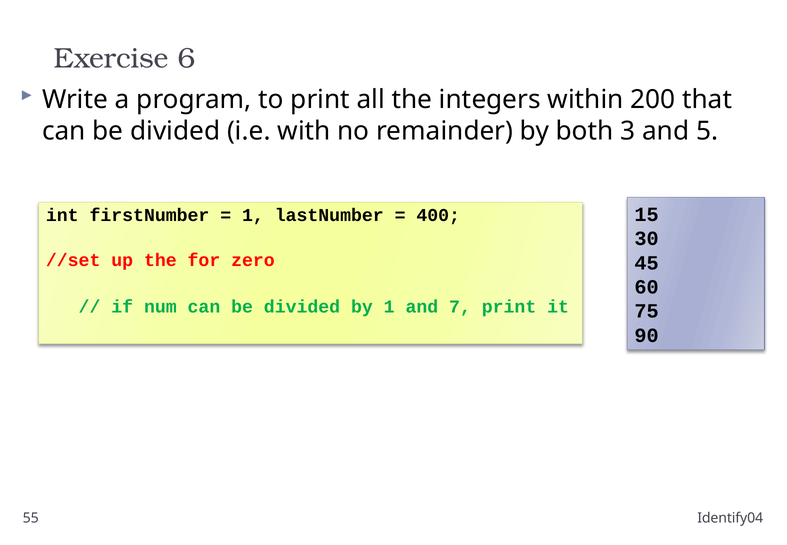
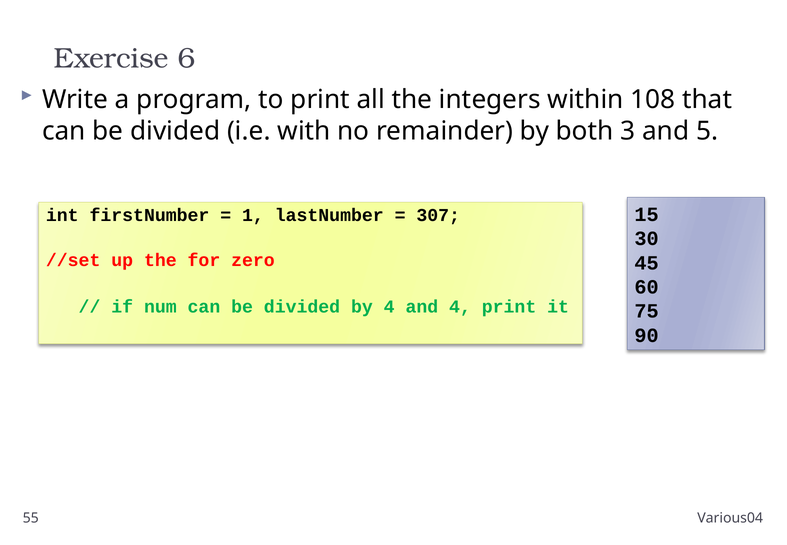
200: 200 -> 108
400: 400 -> 307
by 1: 1 -> 4
and 7: 7 -> 4
Identify04: Identify04 -> Various04
